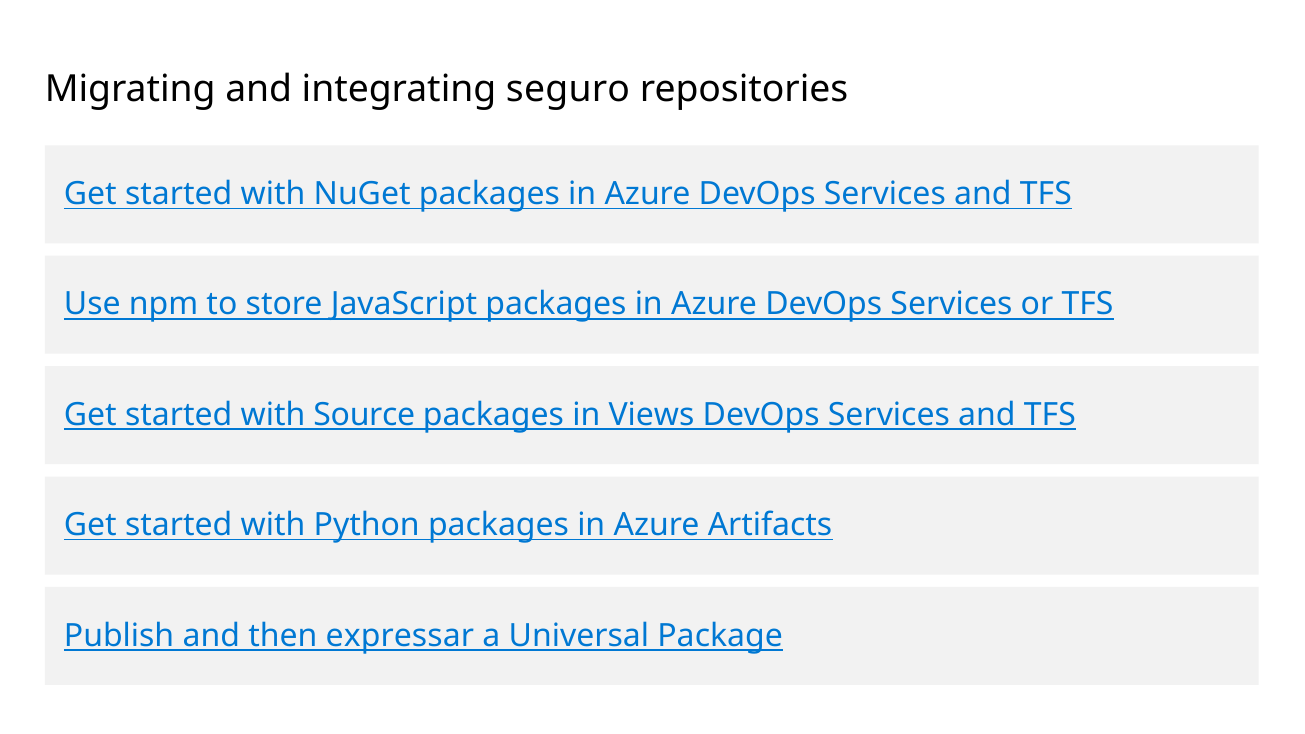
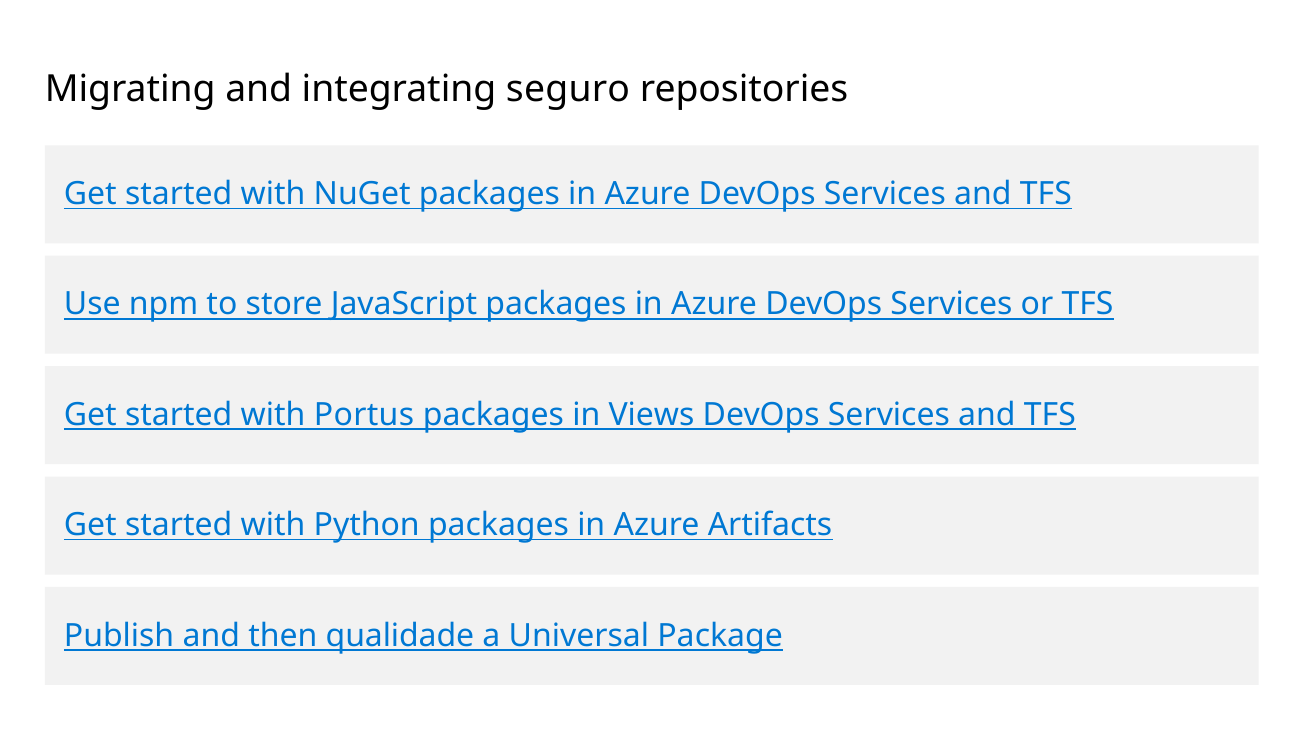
Source: Source -> Portus
expressar: expressar -> qualidade
